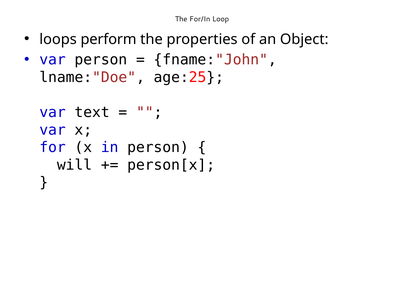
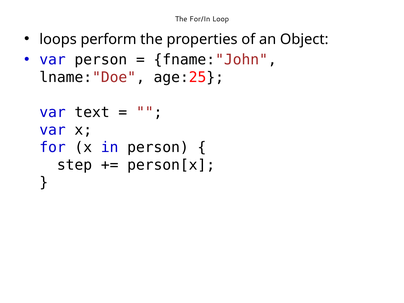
will: will -> step
